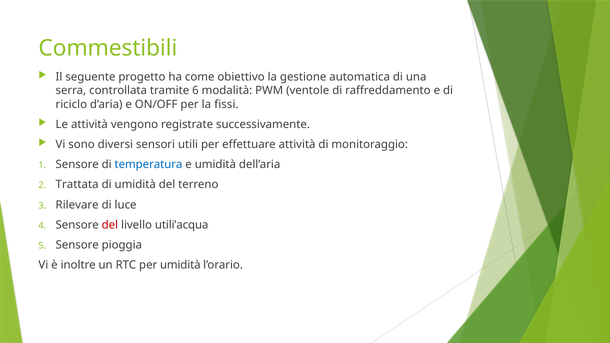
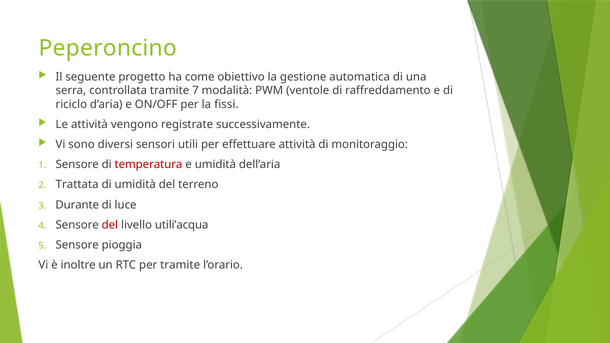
Commestibili: Commestibili -> Peperoncino
6: 6 -> 7
temperatura colour: blue -> red
Rilevare: Rilevare -> Durante
per umidità: umidità -> tramite
